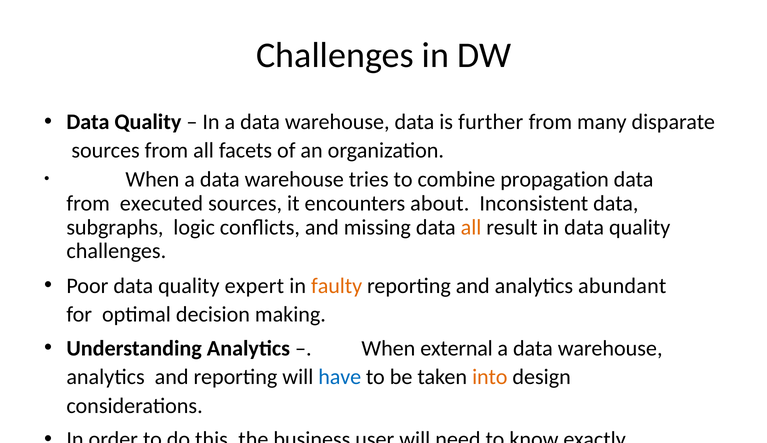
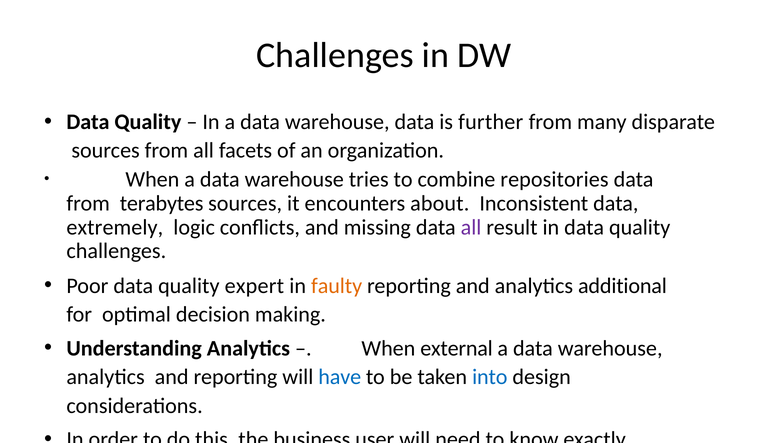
propagation: propagation -> repositories
executed: executed -> terabytes
subgraphs: subgraphs -> extremely
all at (471, 227) colour: orange -> purple
abundant: abundant -> additional
into colour: orange -> blue
